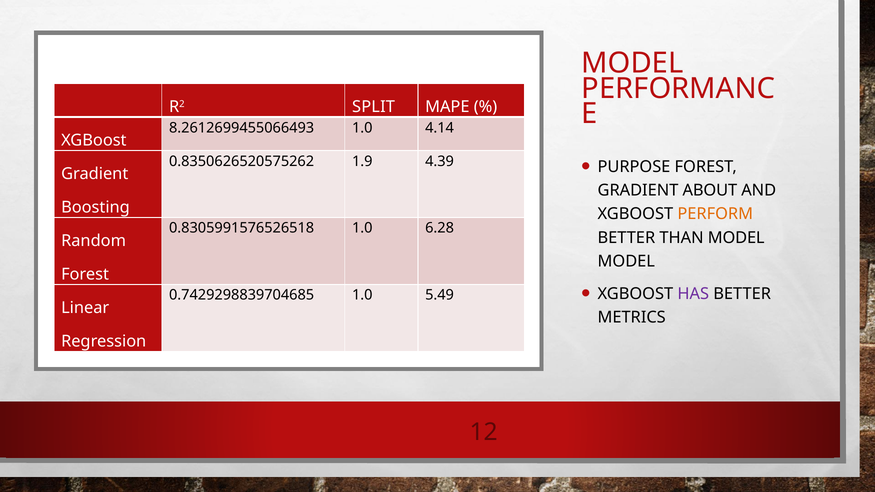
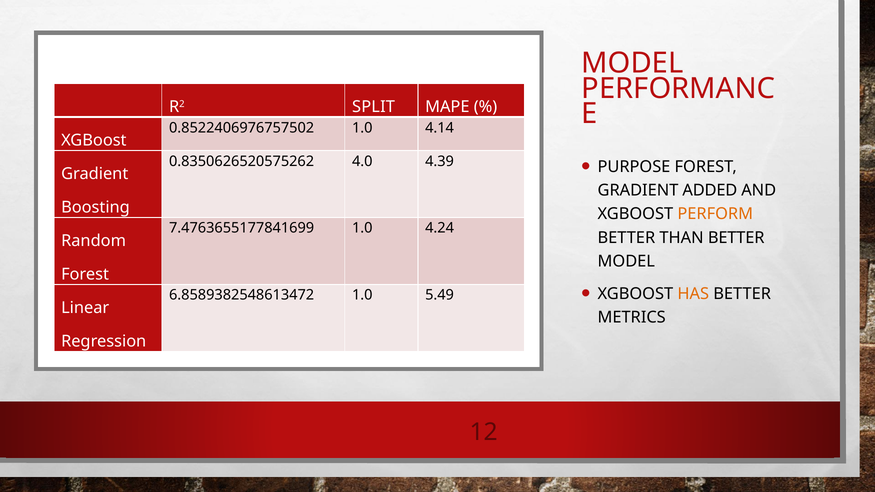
8.2612699455066493: 8.2612699455066493 -> 0.8522406976757502
1.9: 1.9 -> 4.0
ABOUT: ABOUT -> ADDED
0.8305991576526518: 0.8305991576526518 -> 7.4763655177841699
6.28: 6.28 -> 4.24
THAN MODEL: MODEL -> BETTER
HAS colour: purple -> orange
0.7429298839704685: 0.7429298839704685 -> 6.8589382548613472
